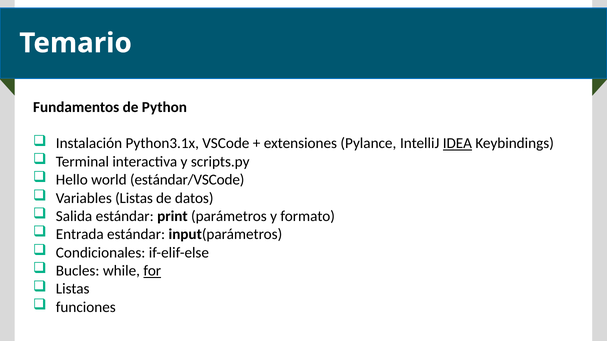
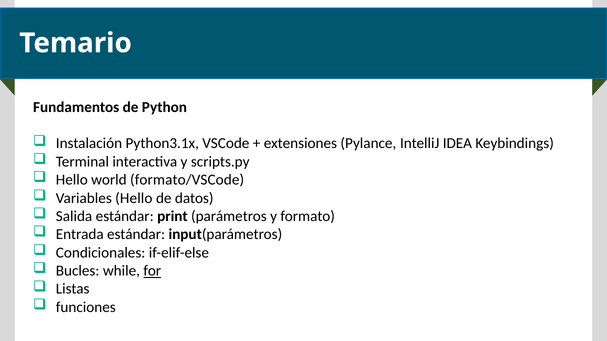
IDEA underline: present -> none
estándar/VSCode: estándar/VSCode -> formato/VSCode
Variables Listas: Listas -> Hello
